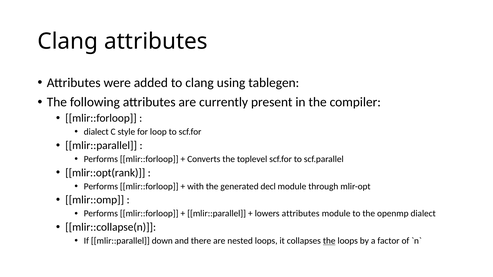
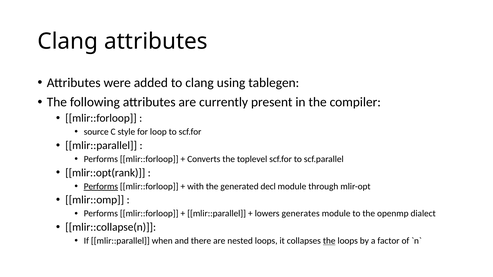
dialect at (96, 132): dialect -> source
Performs at (101, 187) underline: none -> present
lowers attributes: attributes -> generates
down: down -> when
